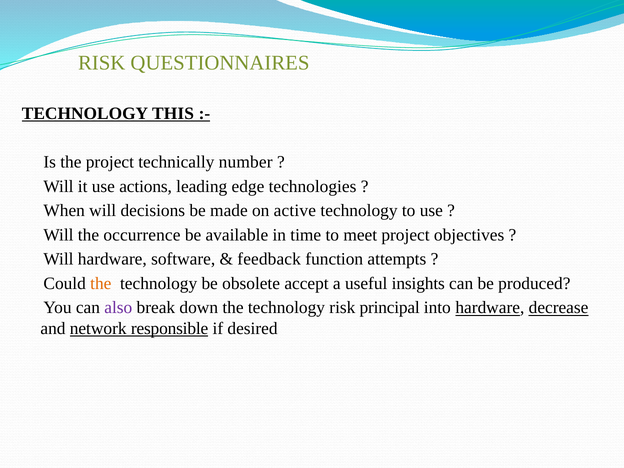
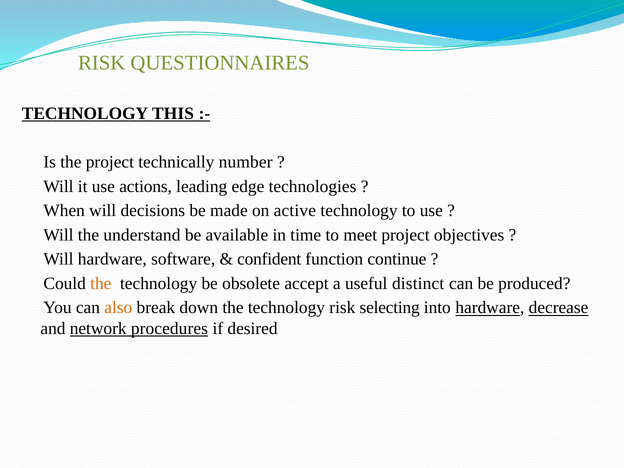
occurrence: occurrence -> understand
feedback: feedback -> confident
attempts: attempts -> continue
insights: insights -> distinct
also colour: purple -> orange
principal: principal -> selecting
responsible: responsible -> procedures
